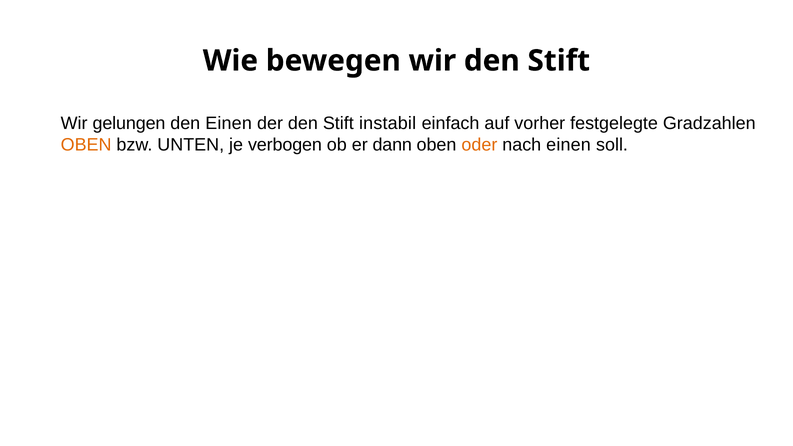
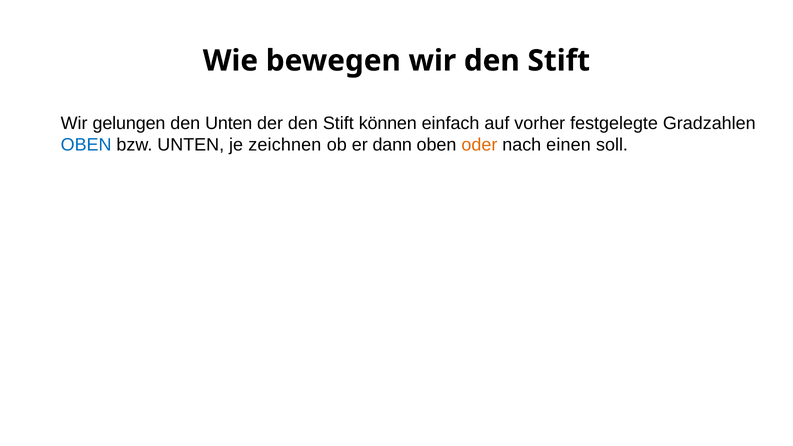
den Einen: Einen -> Unten
instabil: instabil -> können
OBEN at (86, 145) colour: orange -> blue
verbogen: verbogen -> zeichnen
